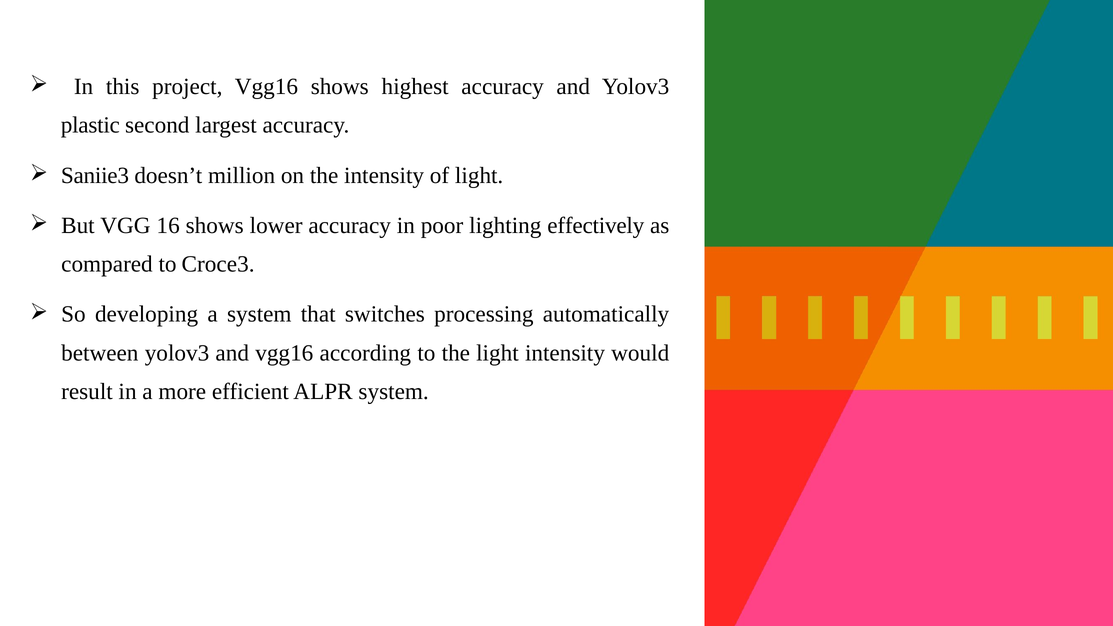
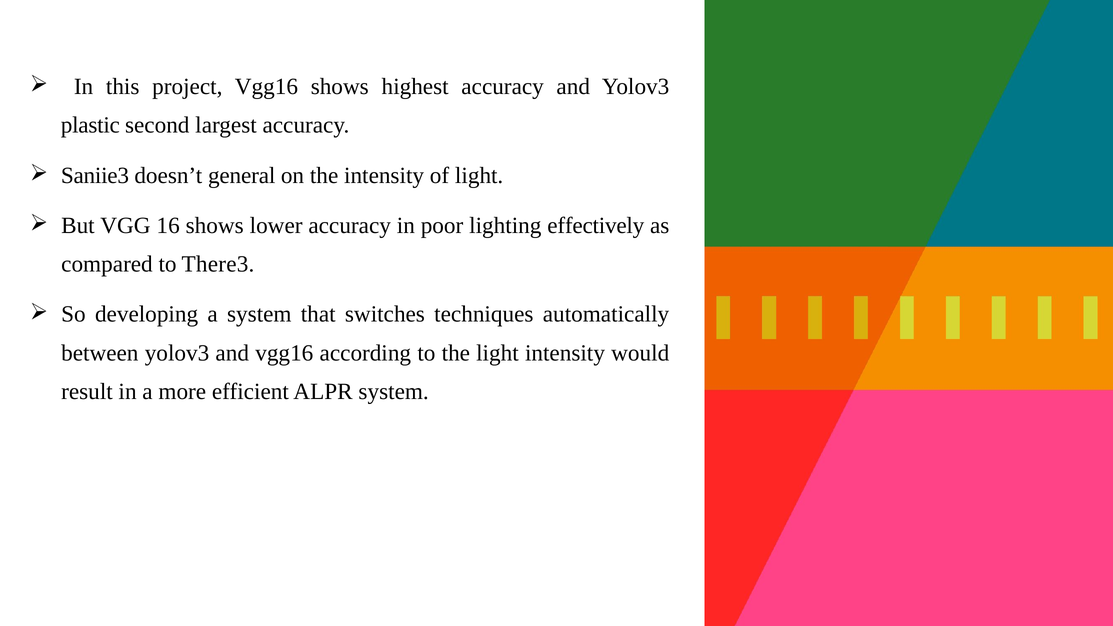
million: million -> general
Croce3: Croce3 -> There3
processing: processing -> techniques
